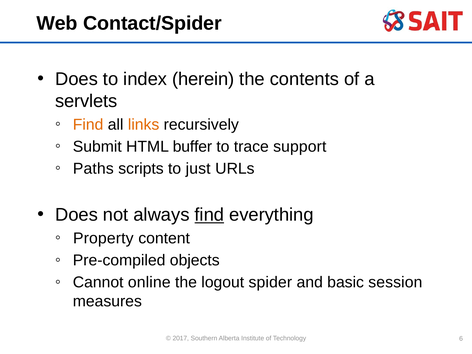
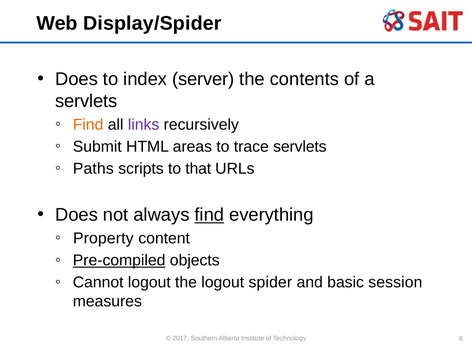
Contact/Spider: Contact/Spider -> Display/Spider
herein: herein -> server
links colour: orange -> purple
buffer: buffer -> areas
trace support: support -> servlets
just: just -> that
Pre-compiled underline: none -> present
Cannot online: online -> logout
